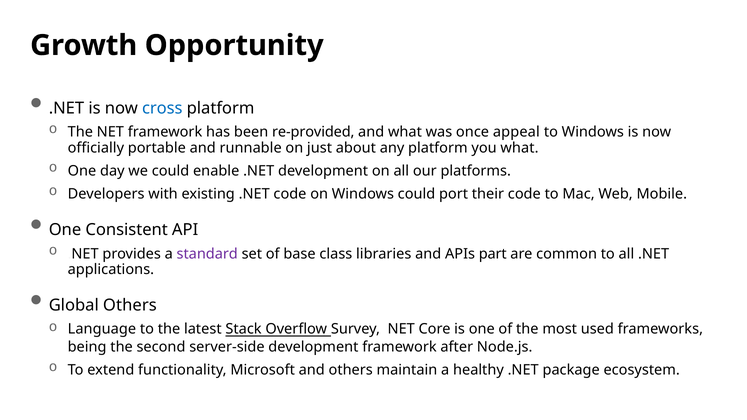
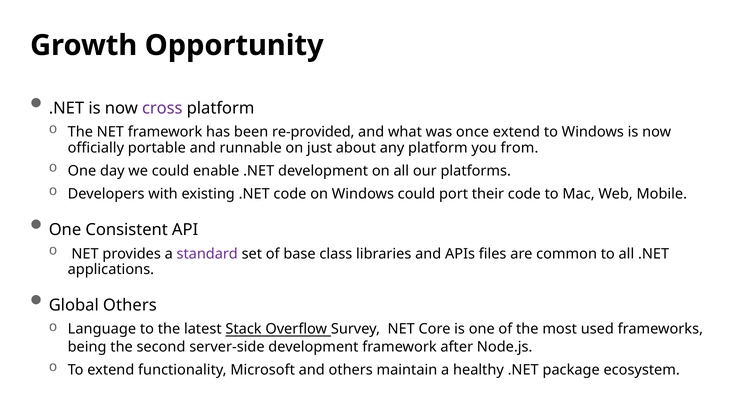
cross colour: blue -> purple
once appeal: appeal -> extend
you what: what -> from
part: part -> files
